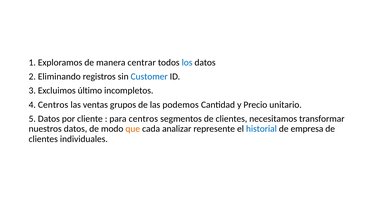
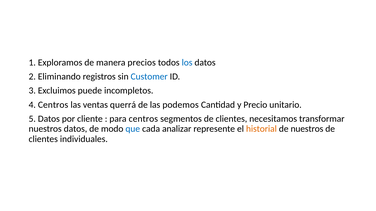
centrar: centrar -> precios
último: último -> puede
grupos: grupos -> querrá
que colour: orange -> blue
historial colour: blue -> orange
de empresa: empresa -> nuestros
